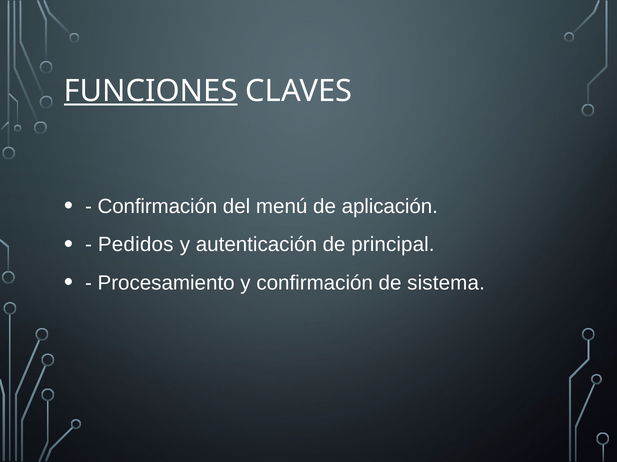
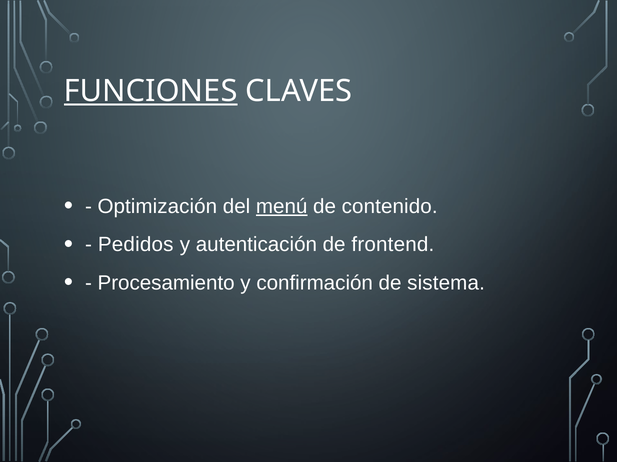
Confirmación at (157, 207): Confirmación -> Optimización
menú underline: none -> present
aplicación: aplicación -> contenido
principal: principal -> frontend
